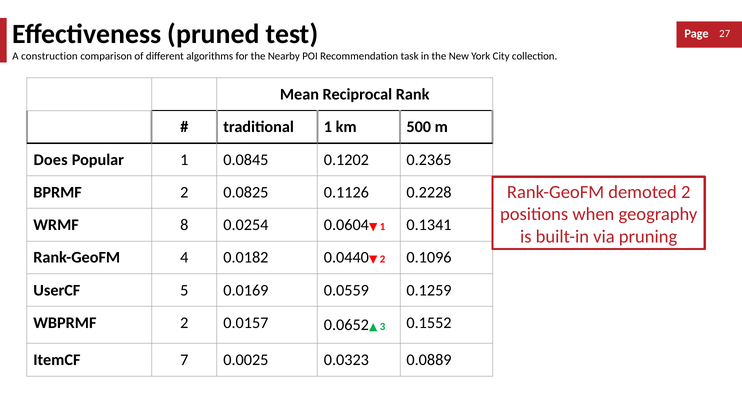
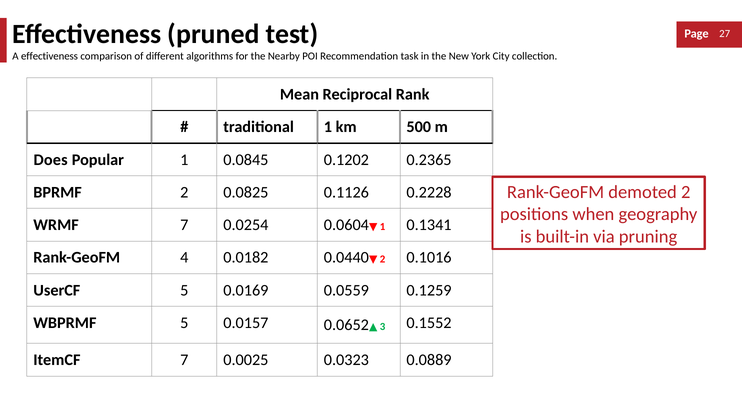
A construction: construction -> effectiveness
WRMF 8: 8 -> 7
0.1096: 0.1096 -> 0.1016
WBPRMF 2: 2 -> 5
